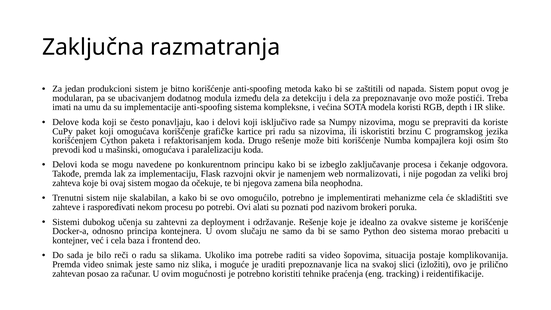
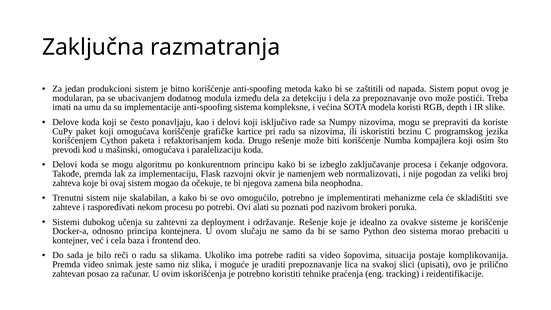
navedene: navedene -> algoritmu
izložiti: izložiti -> upisati
mogućnosti: mogućnosti -> iskorišćenja
